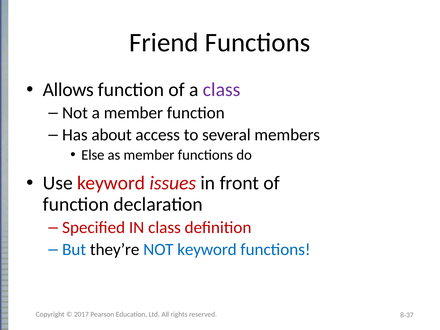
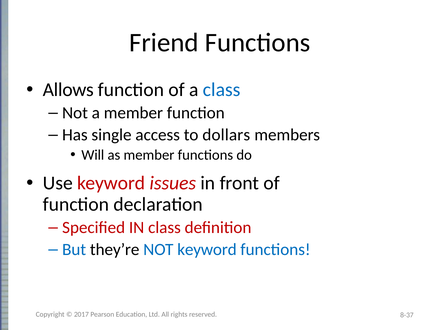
class at (222, 90) colour: purple -> blue
about: about -> single
several: several -> dollars
Else: Else -> Will
